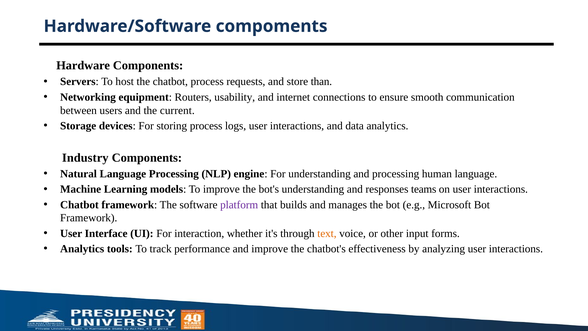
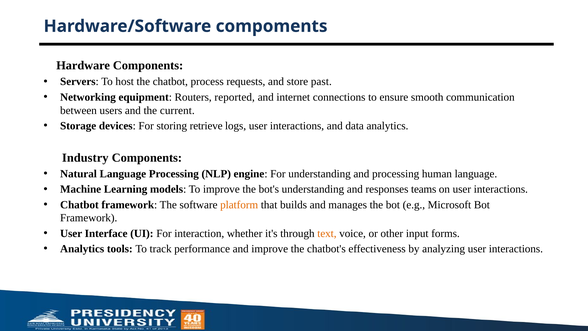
than: than -> past
usability: usability -> reported
storing process: process -> retrieve
platform colour: purple -> orange
